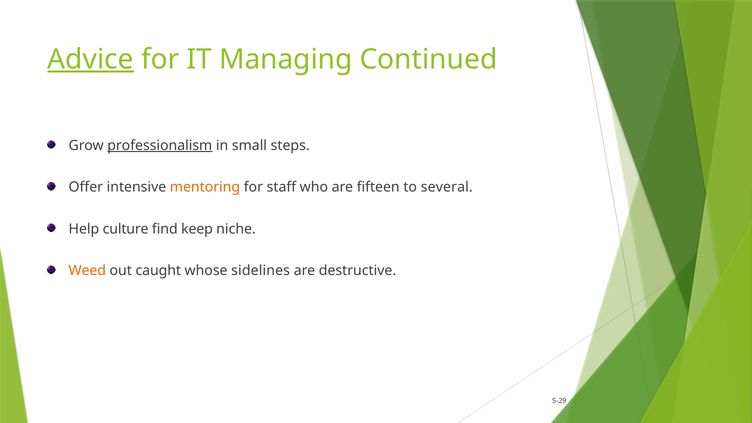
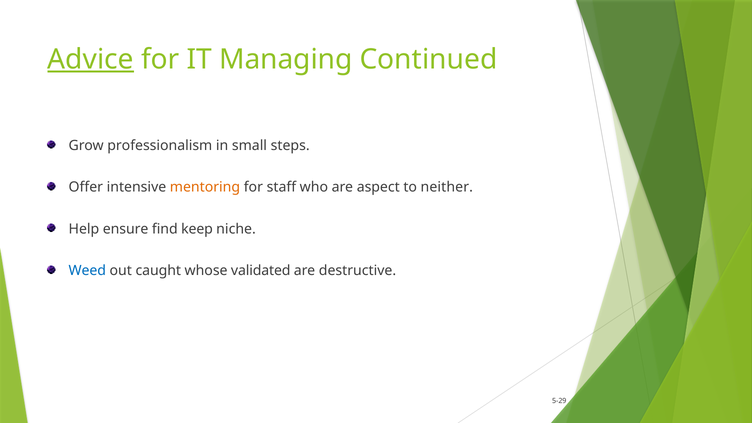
professionalism underline: present -> none
fifteen: fifteen -> aspect
several: several -> neither
culture: culture -> ensure
Weed colour: orange -> blue
sidelines: sidelines -> validated
